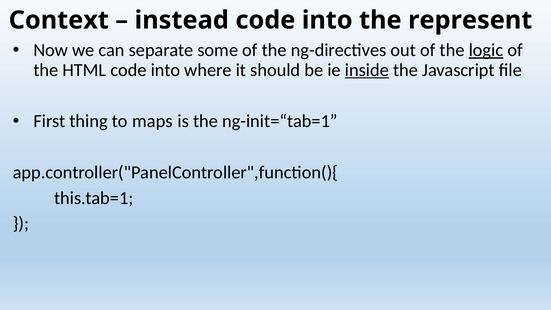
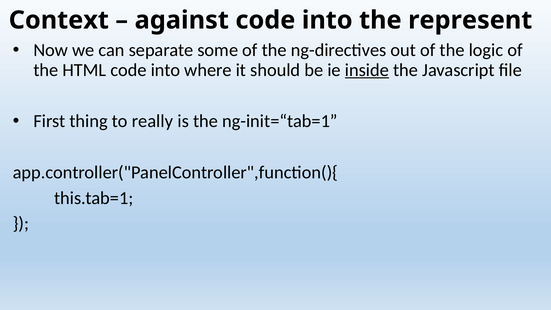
instead: instead -> against
logic underline: present -> none
maps: maps -> really
